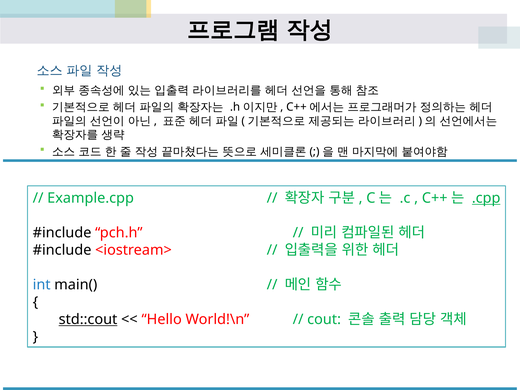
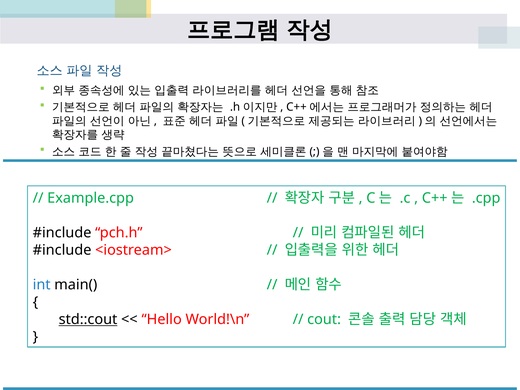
.cpp underline: present -> none
